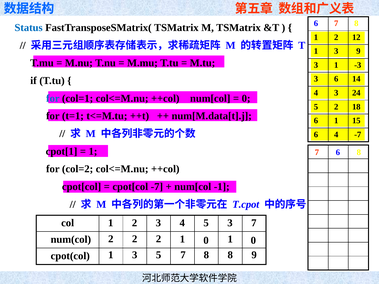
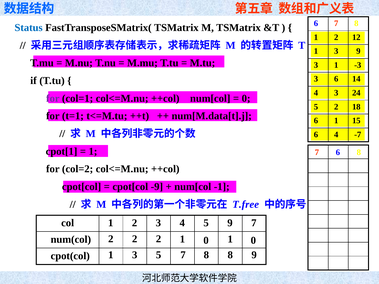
for at (53, 98) colour: blue -> purple
cpot[col -7: -7 -> -9
T.cpot: T.cpot -> T.free
5 3: 3 -> 9
